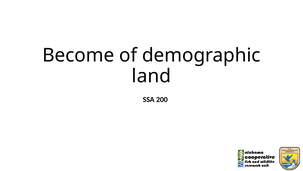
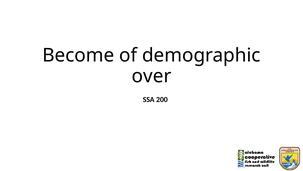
land: land -> over
